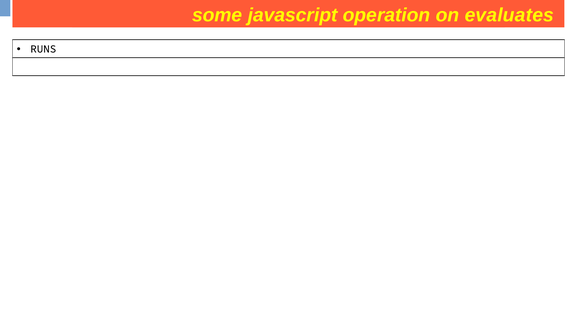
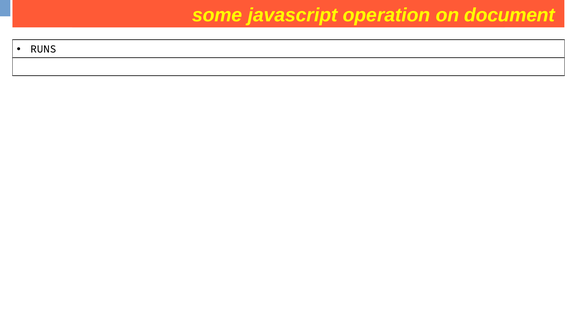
evaluates: evaluates -> document
